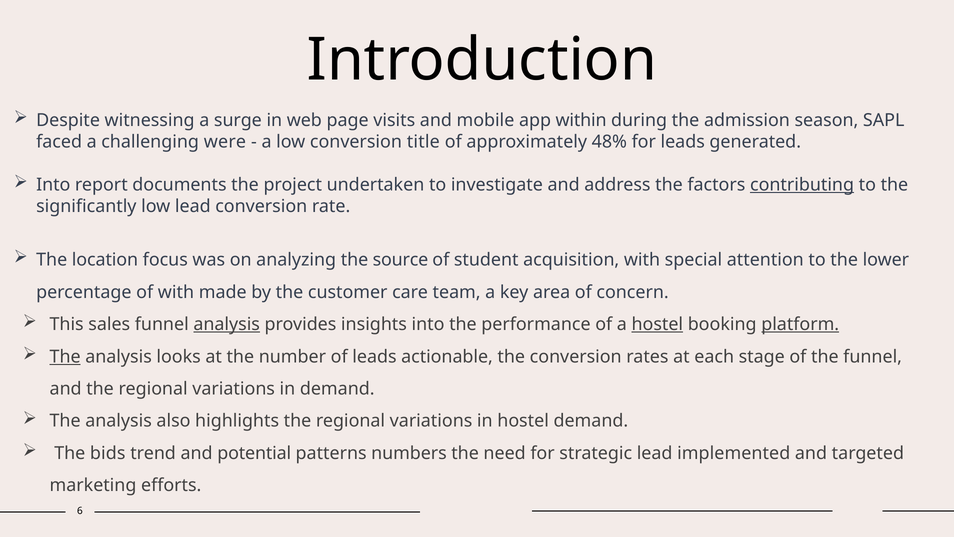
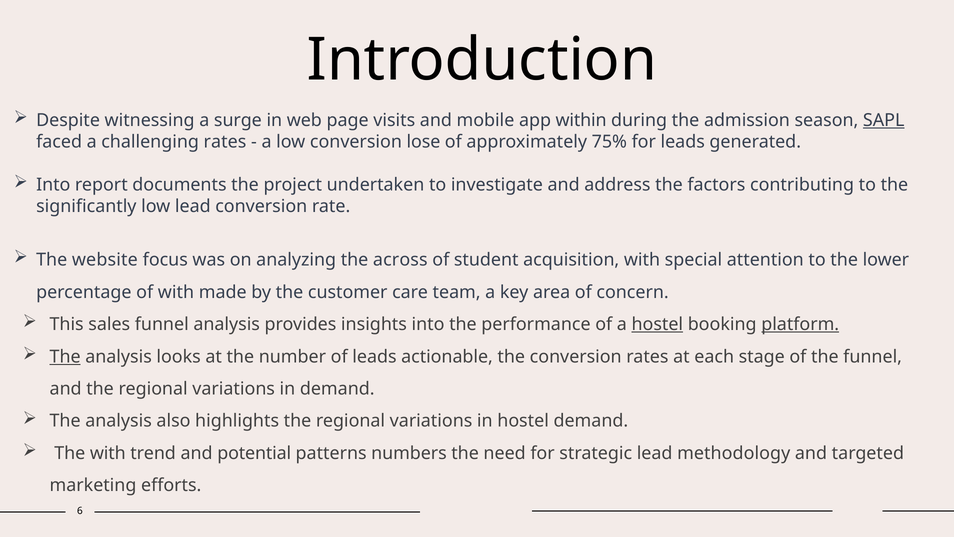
SAPL underline: none -> present
challenging were: were -> rates
title: title -> lose
48%: 48% -> 75%
contributing underline: present -> none
location: location -> website
source: source -> across
analysis at (227, 324) underline: present -> none
The bids: bids -> with
implemented: implemented -> methodology
